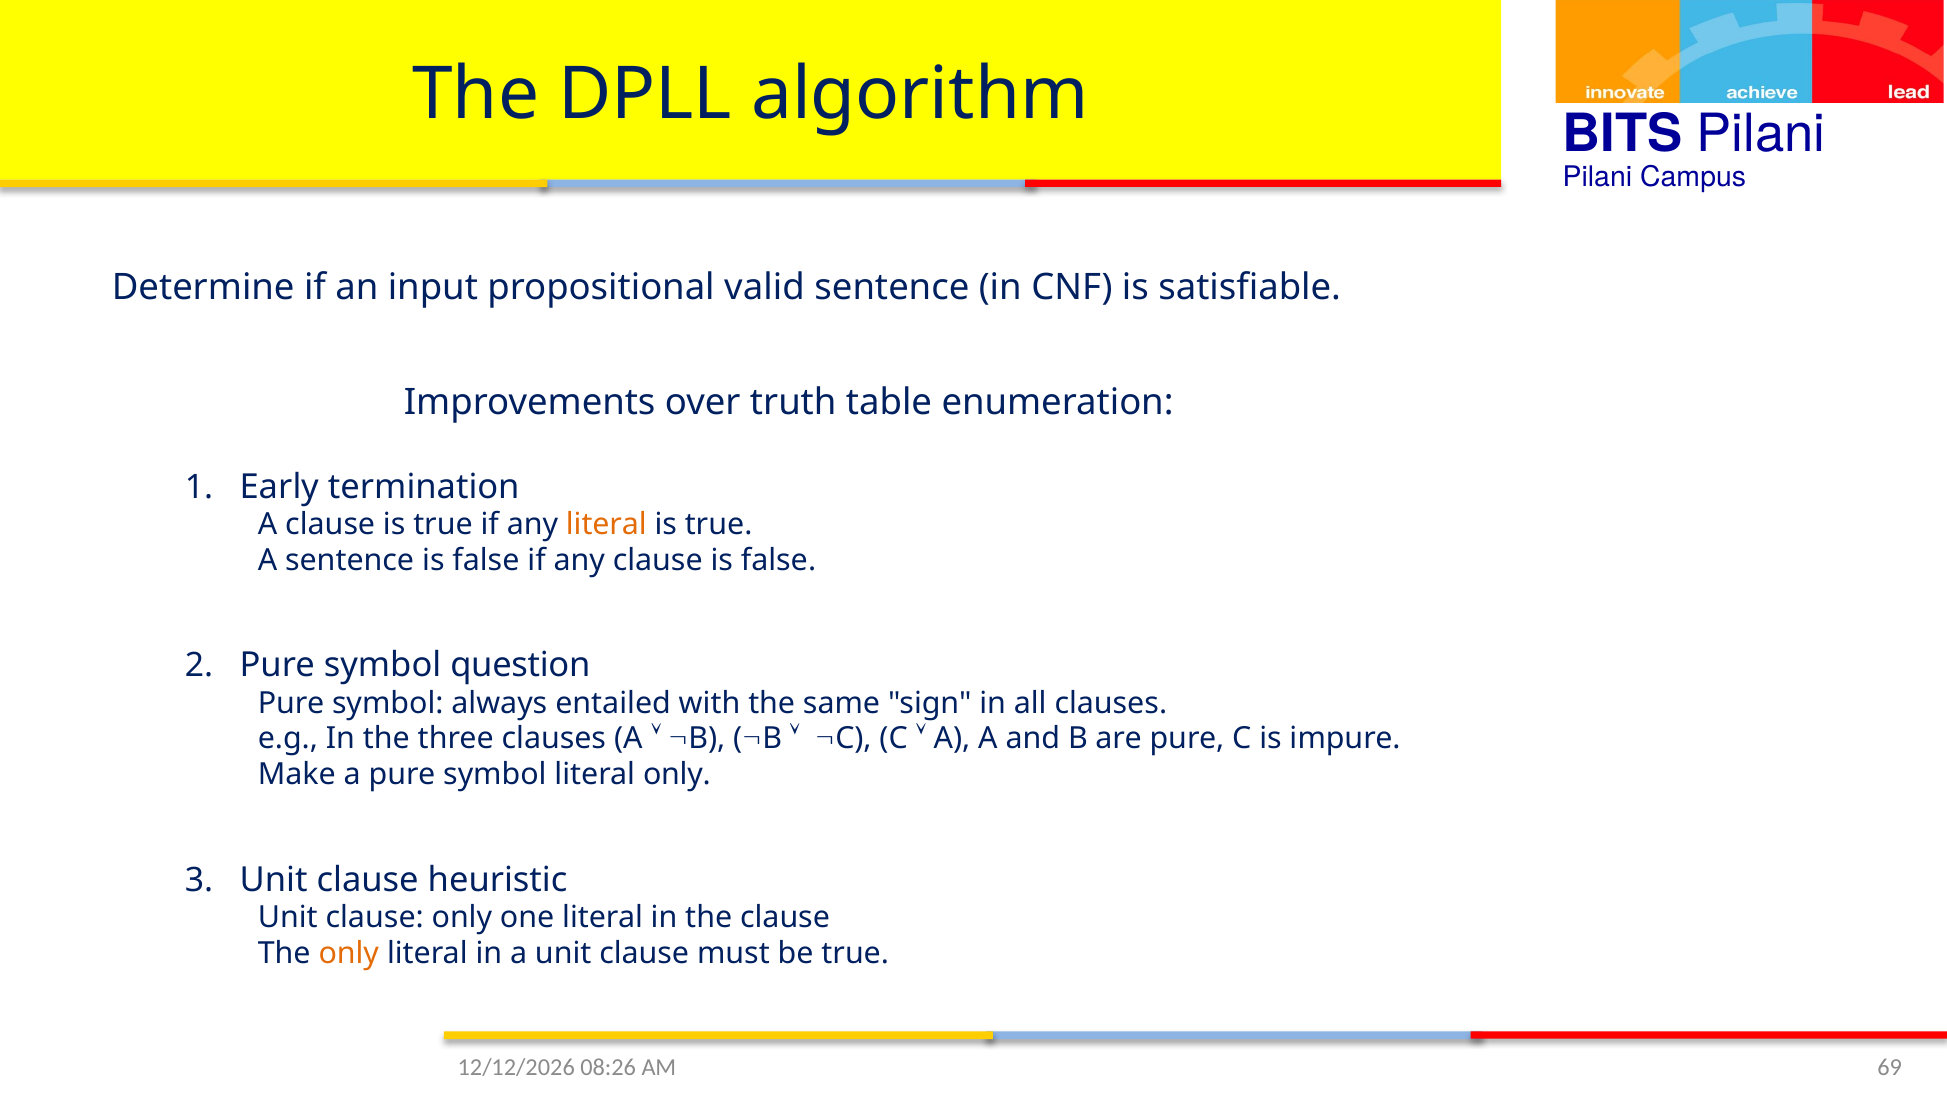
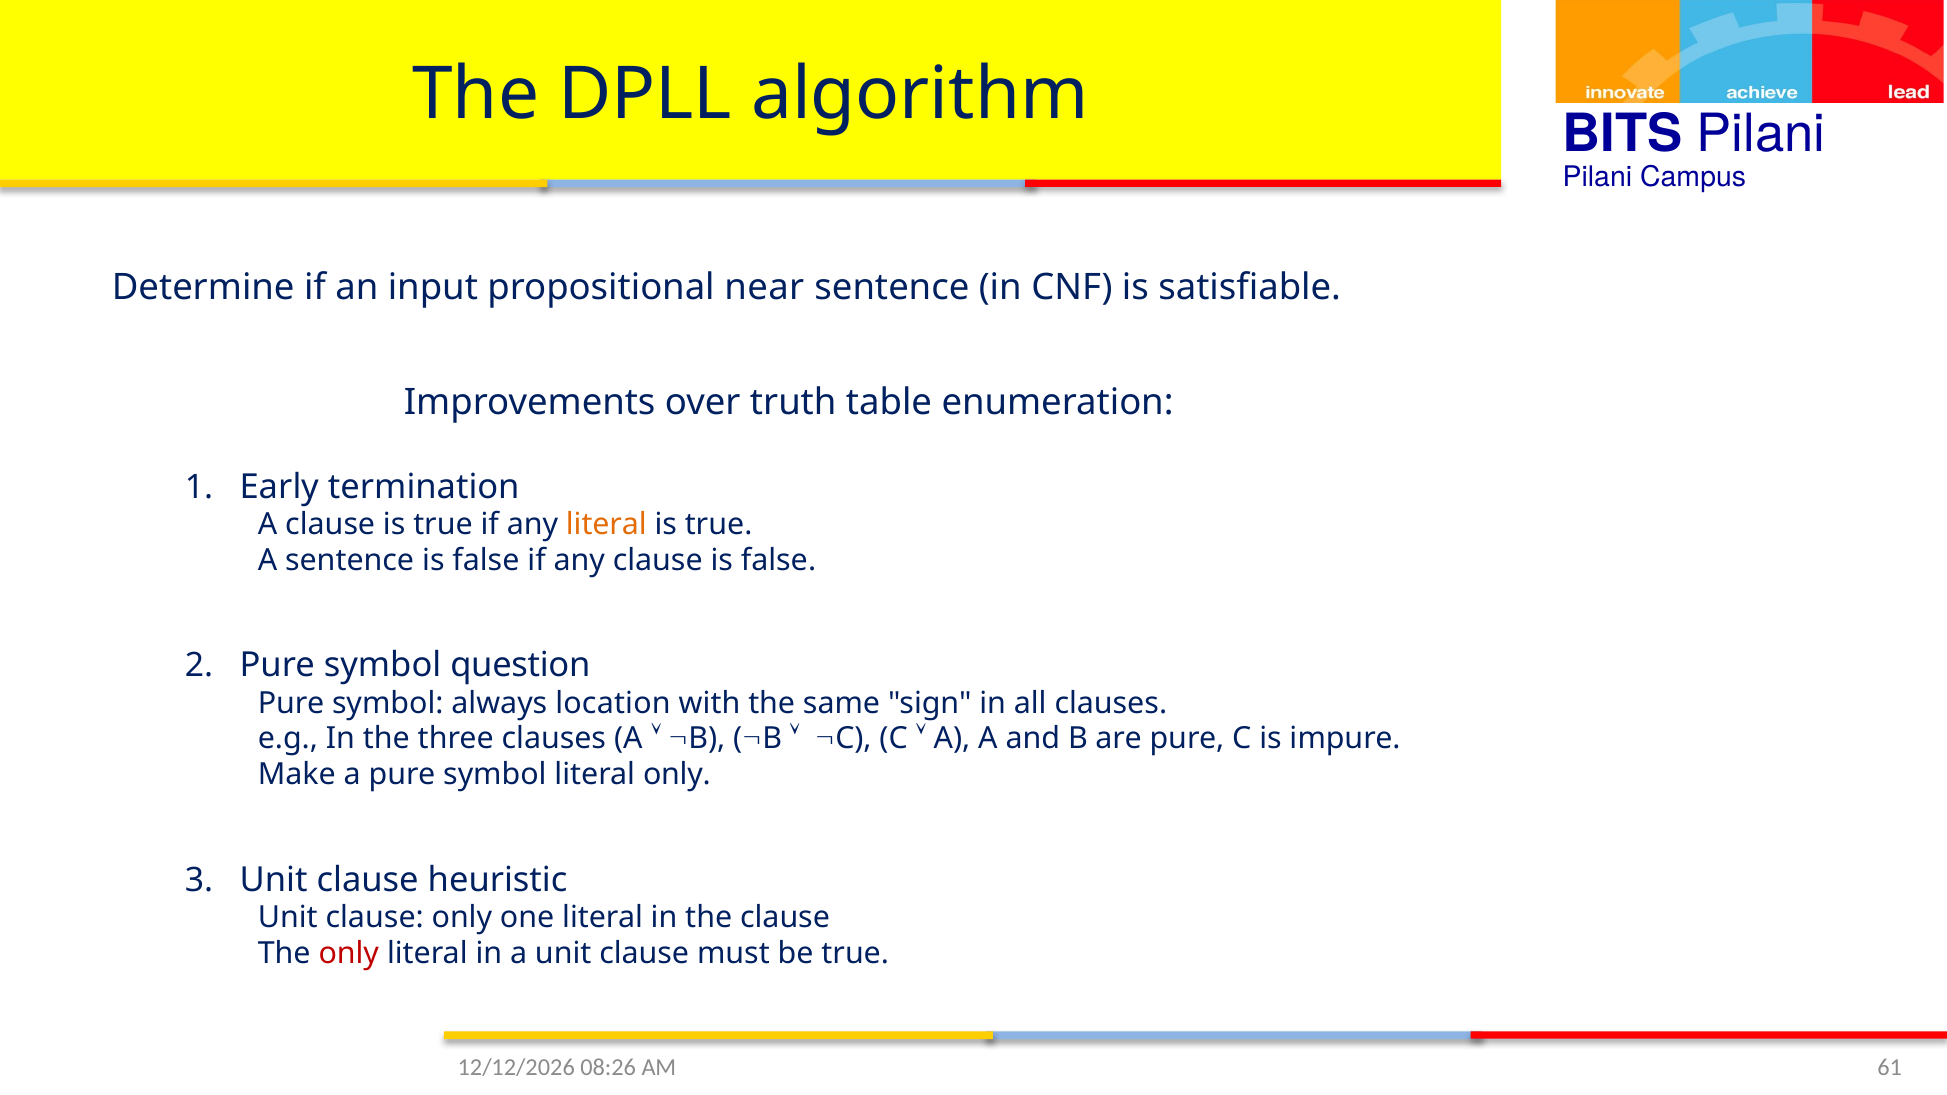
valid: valid -> near
entailed: entailed -> location
only at (349, 953) colour: orange -> red
69: 69 -> 61
